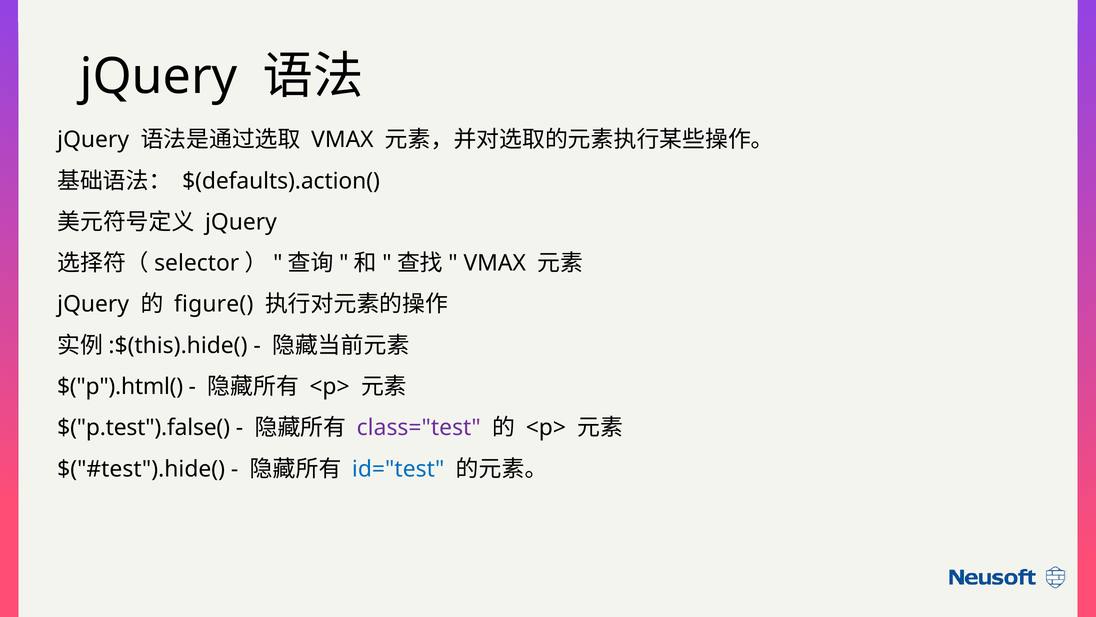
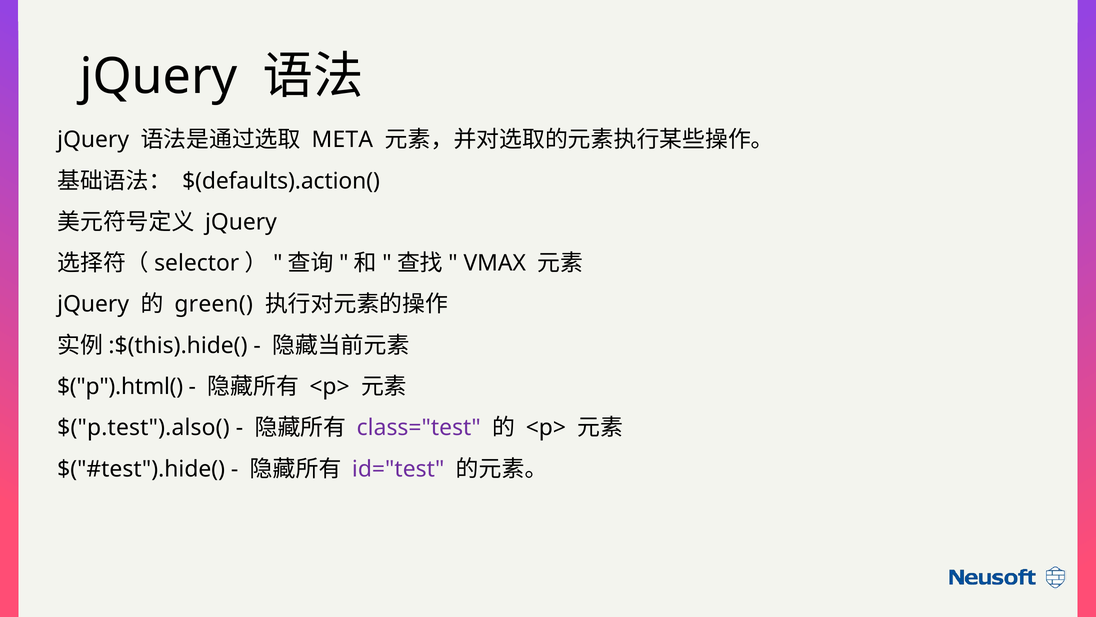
VMAX at (342, 140): VMAX -> META
figure(: figure( -> green(
$("p.test").false(: $("p.test").false( -> $("p.test").also(
id="test colour: blue -> purple
